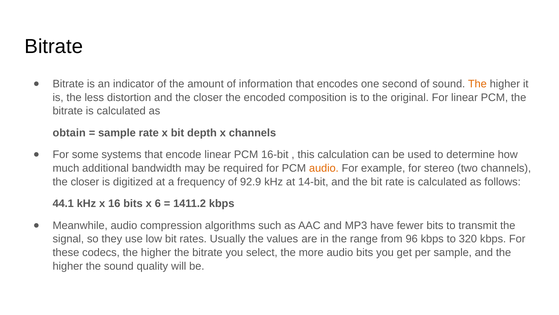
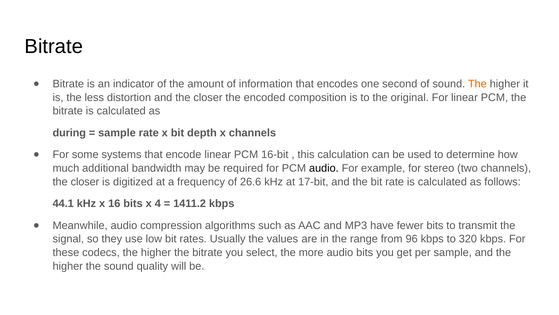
obtain: obtain -> during
audio at (324, 168) colour: orange -> black
92.9: 92.9 -> 26.6
14-bit: 14-bit -> 17-bit
6: 6 -> 4
